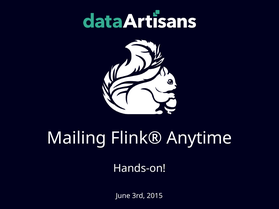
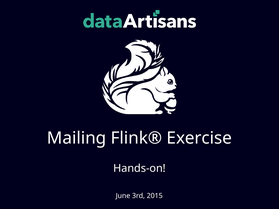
Anytime: Anytime -> Exercise
